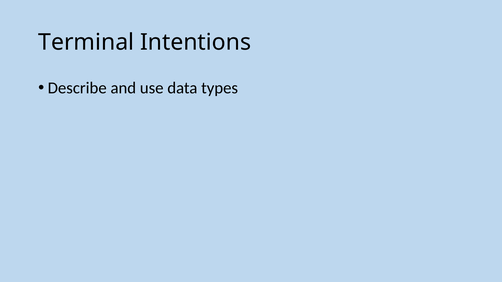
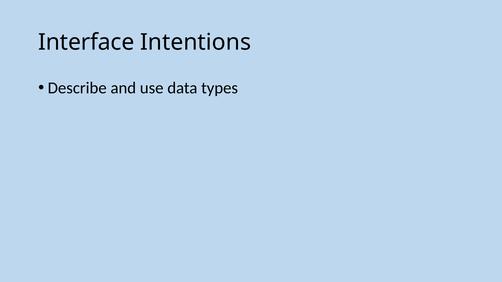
Terminal: Terminal -> Interface
